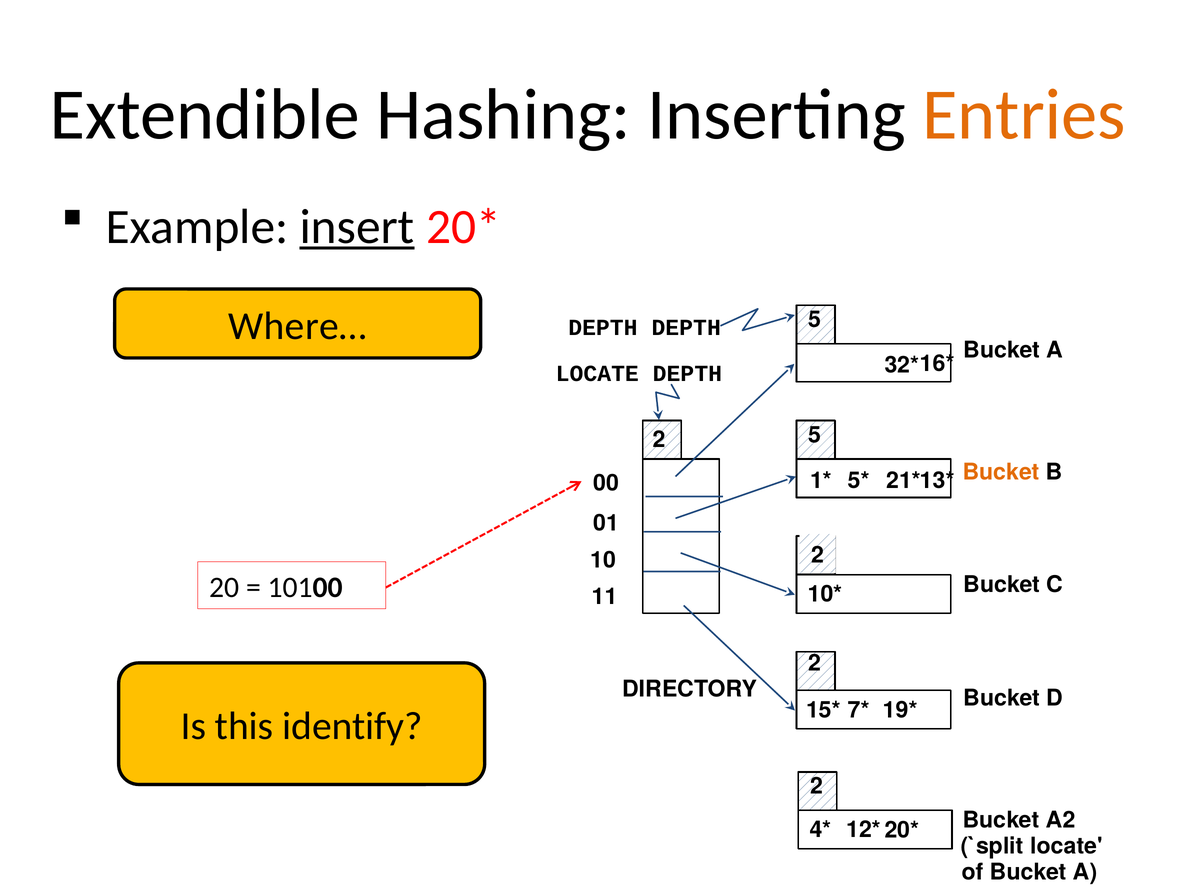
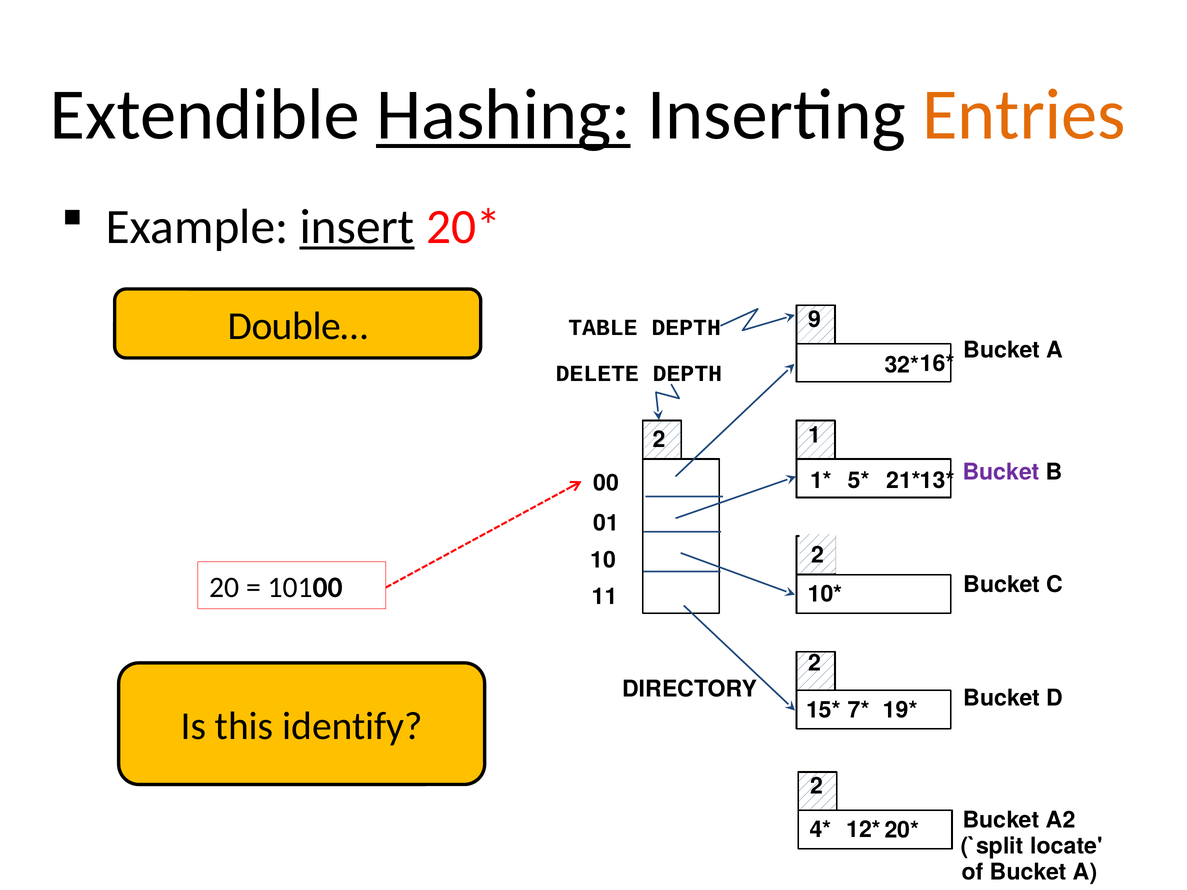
Hashing underline: none -> present
Where…: Where… -> Double…
DEPTH at (603, 328): DEPTH -> TABLE
DEPTH 5: 5 -> 9
LOCATE at (597, 374): LOCATE -> DELETE
2 5: 5 -> 1
Bucket at (1001, 472) colour: orange -> purple
